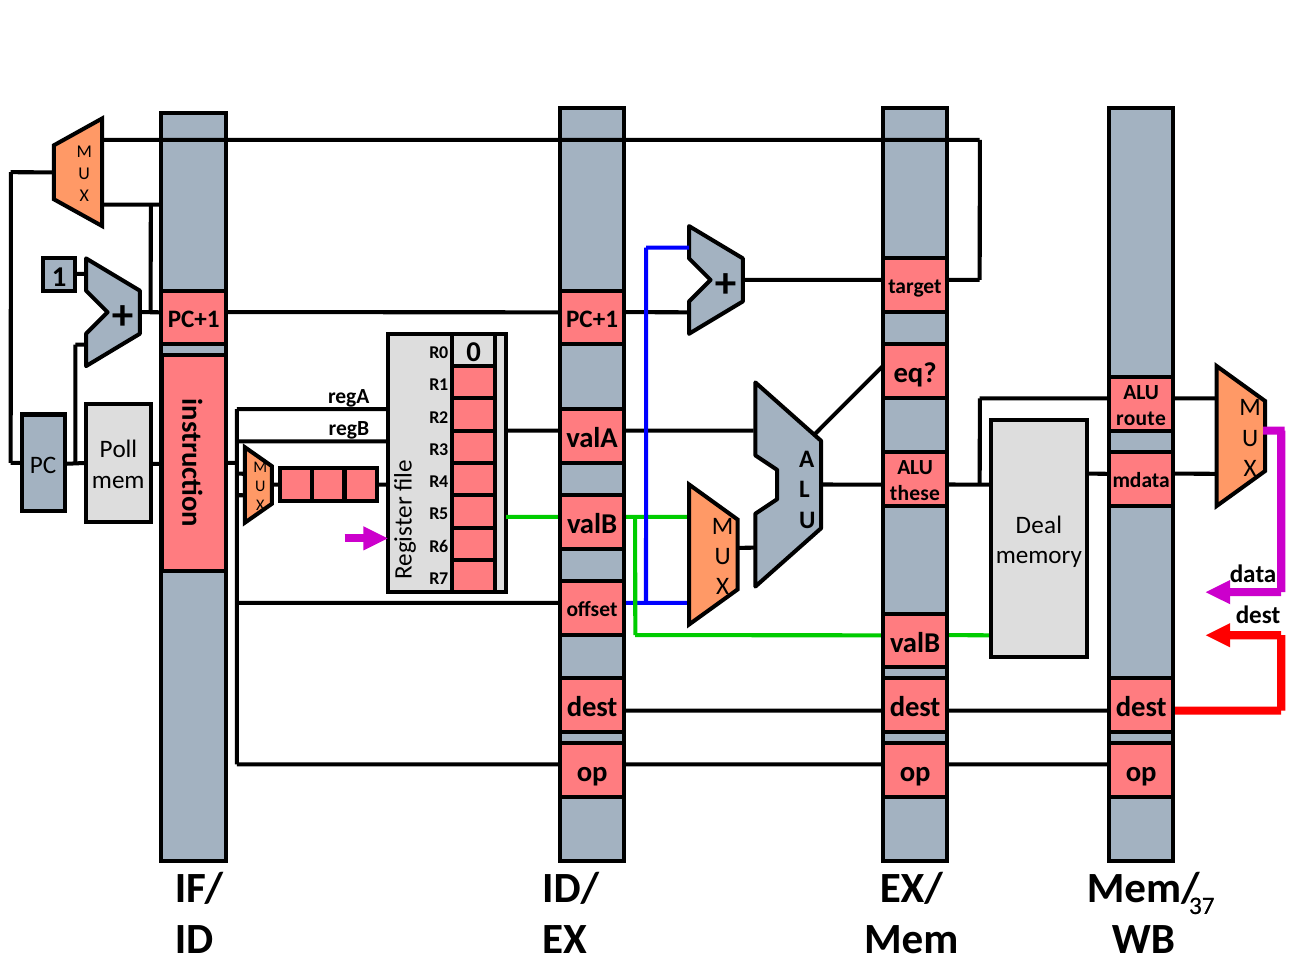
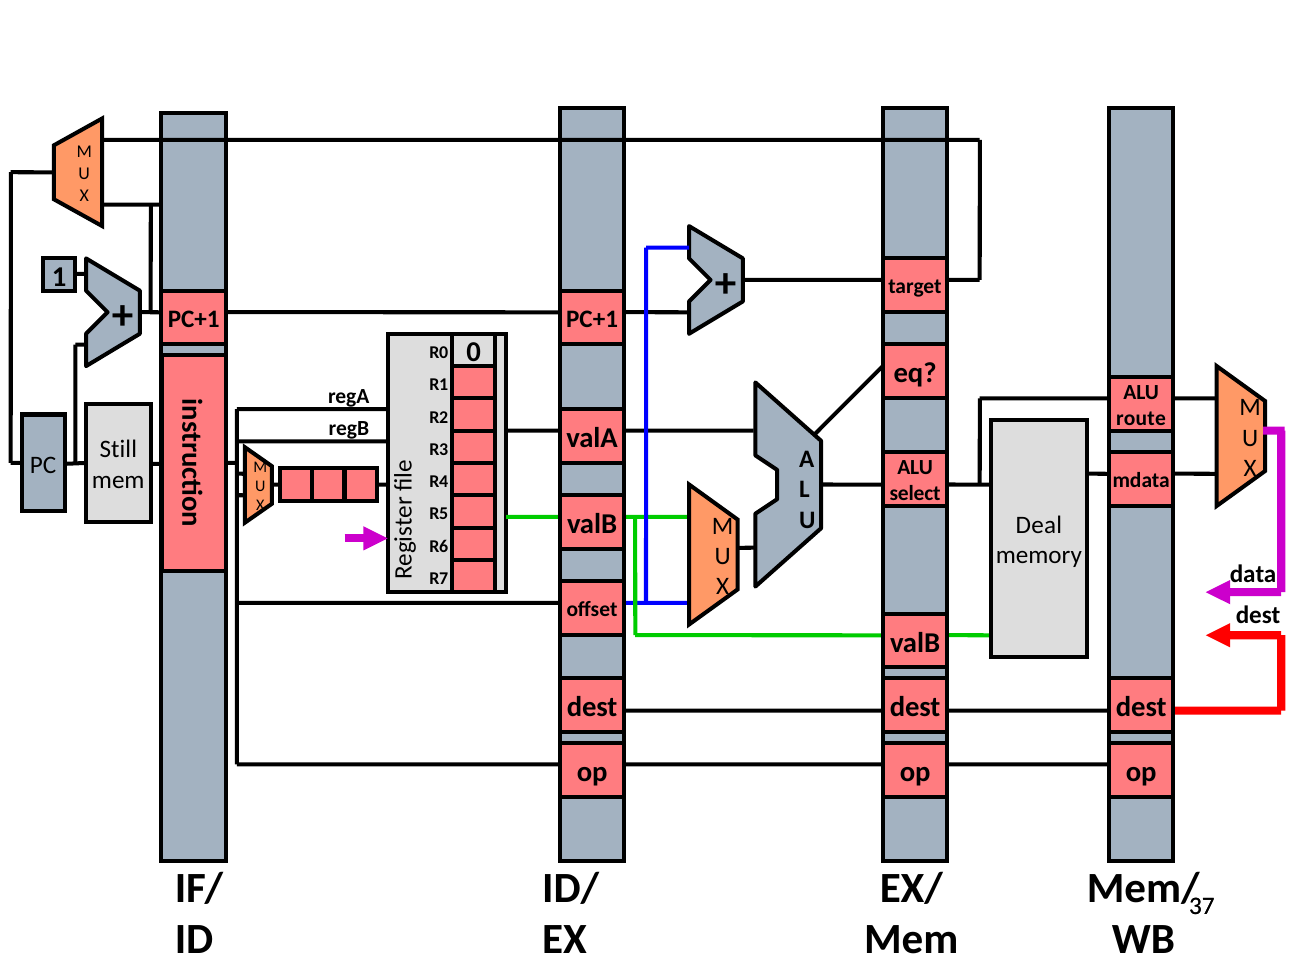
Poll: Poll -> Still
these: these -> select
